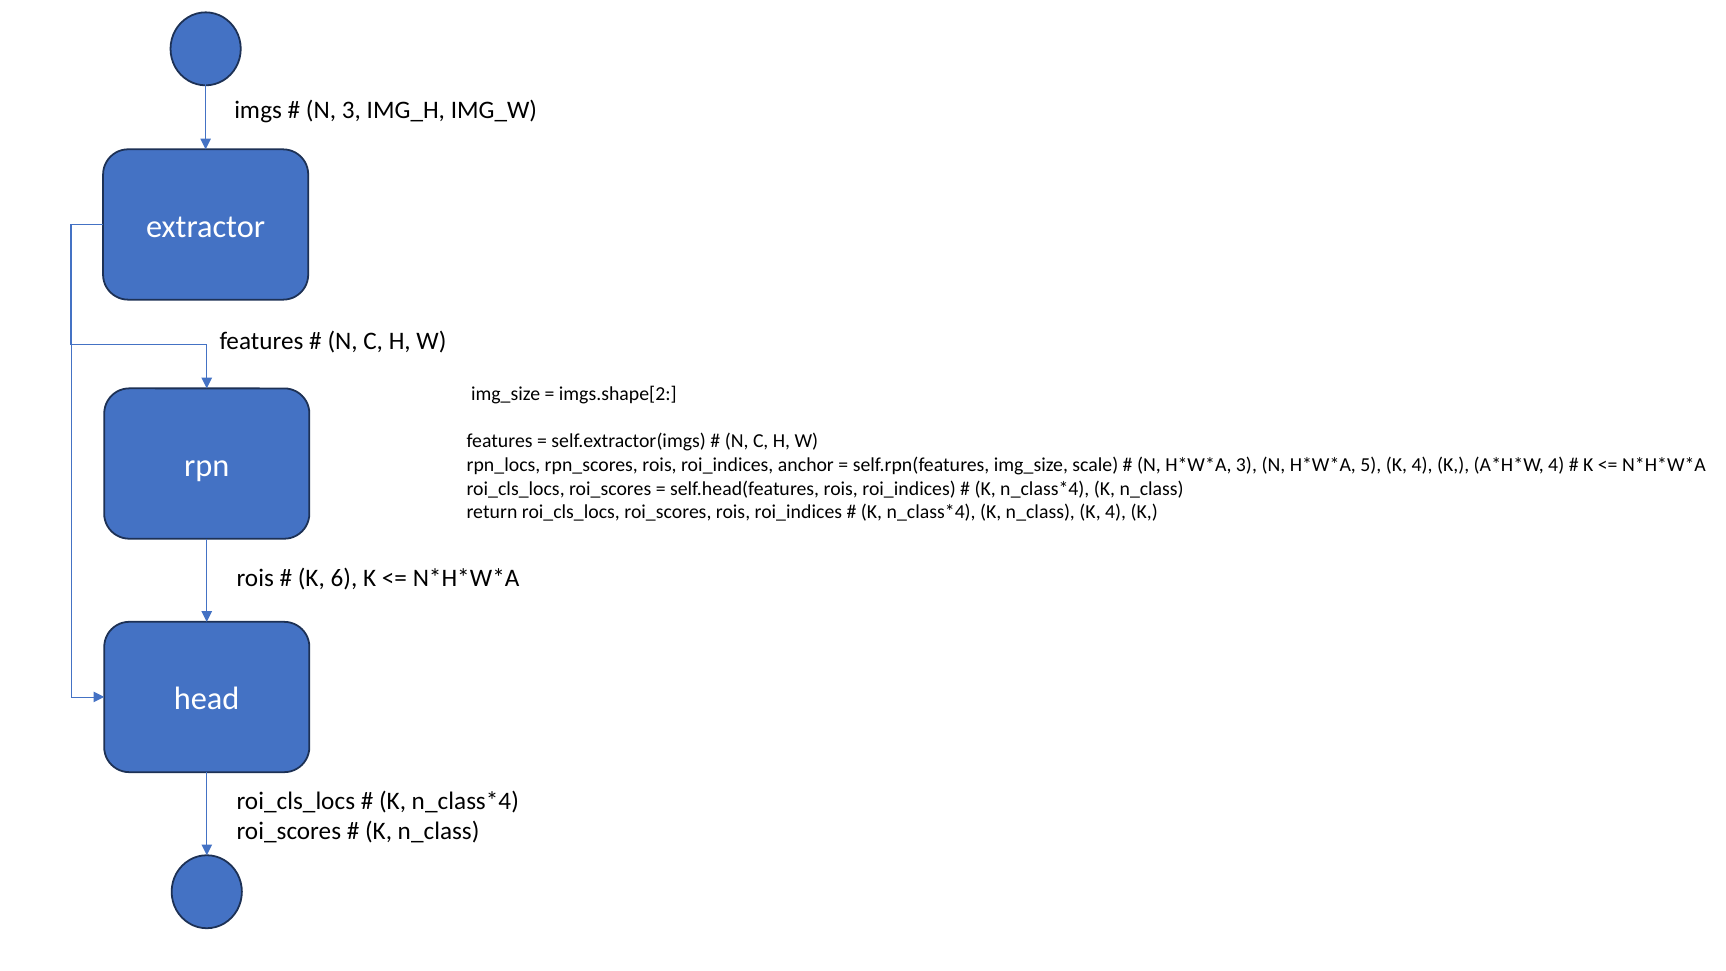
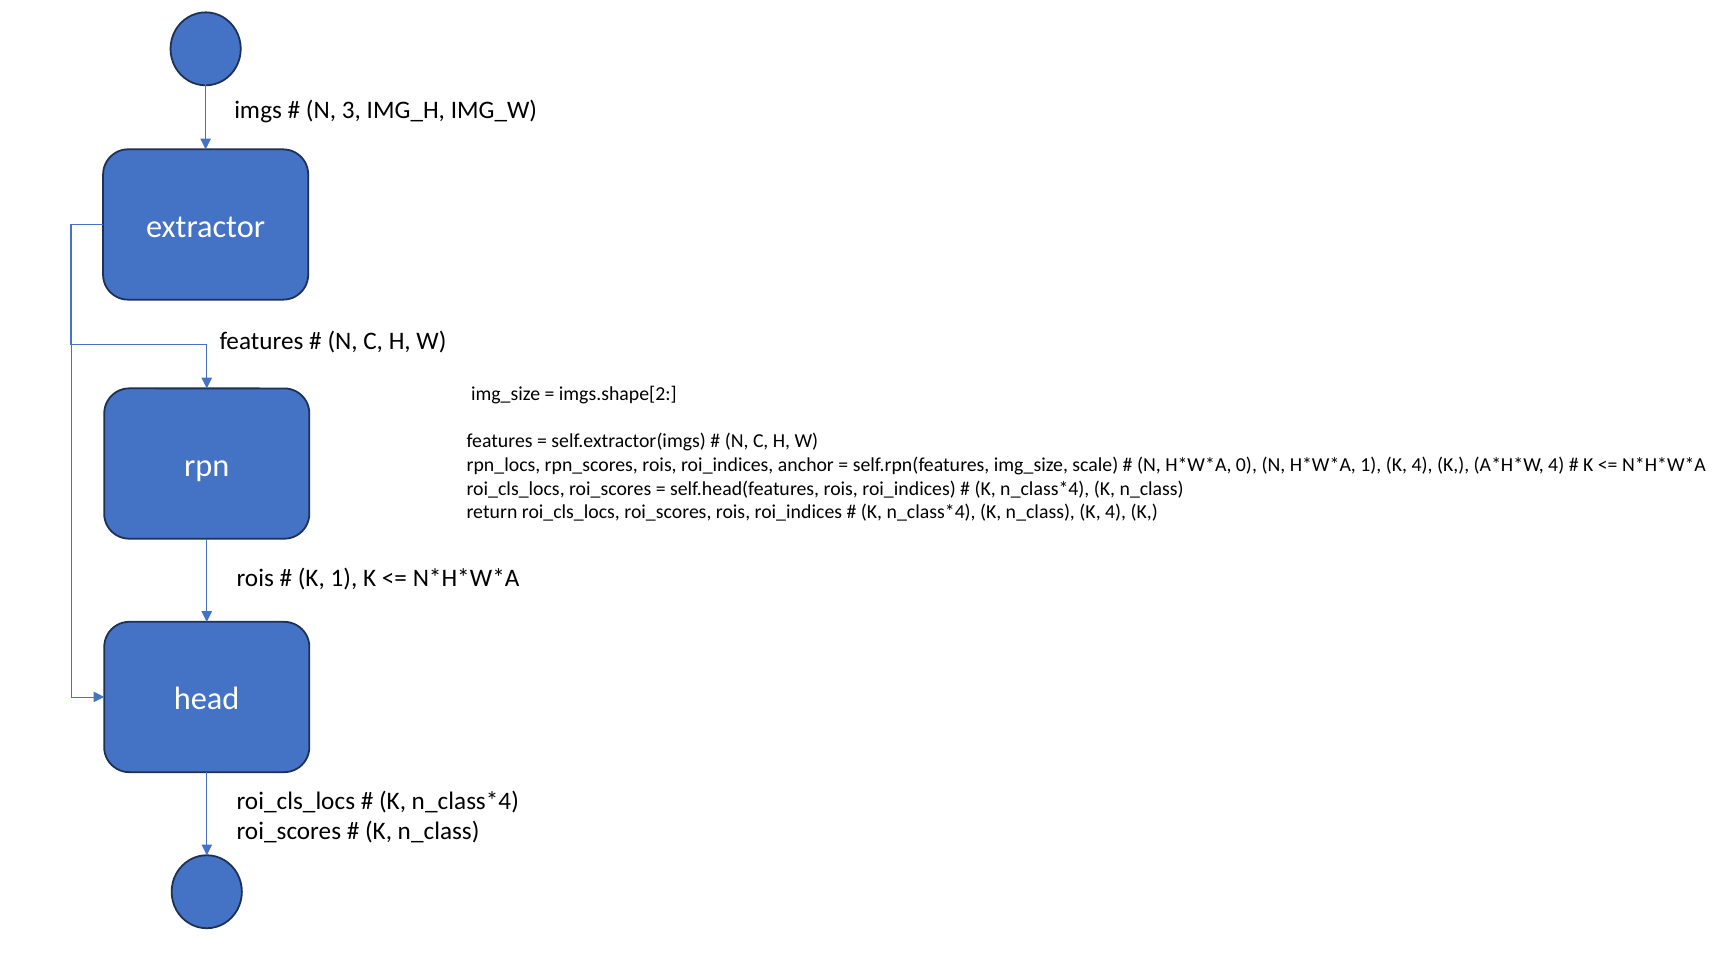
3 at (1246, 465): 3 -> 0
5 at (1371, 465): 5 -> 1
K 6: 6 -> 1
